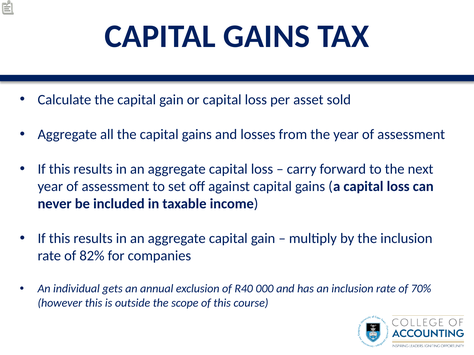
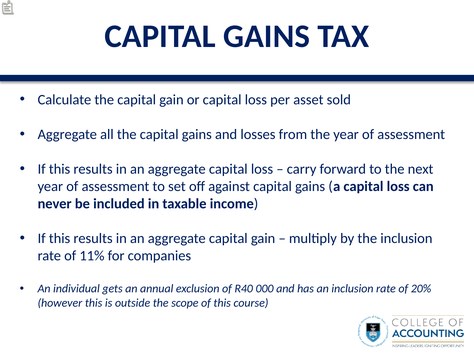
82%: 82% -> 11%
70%: 70% -> 20%
